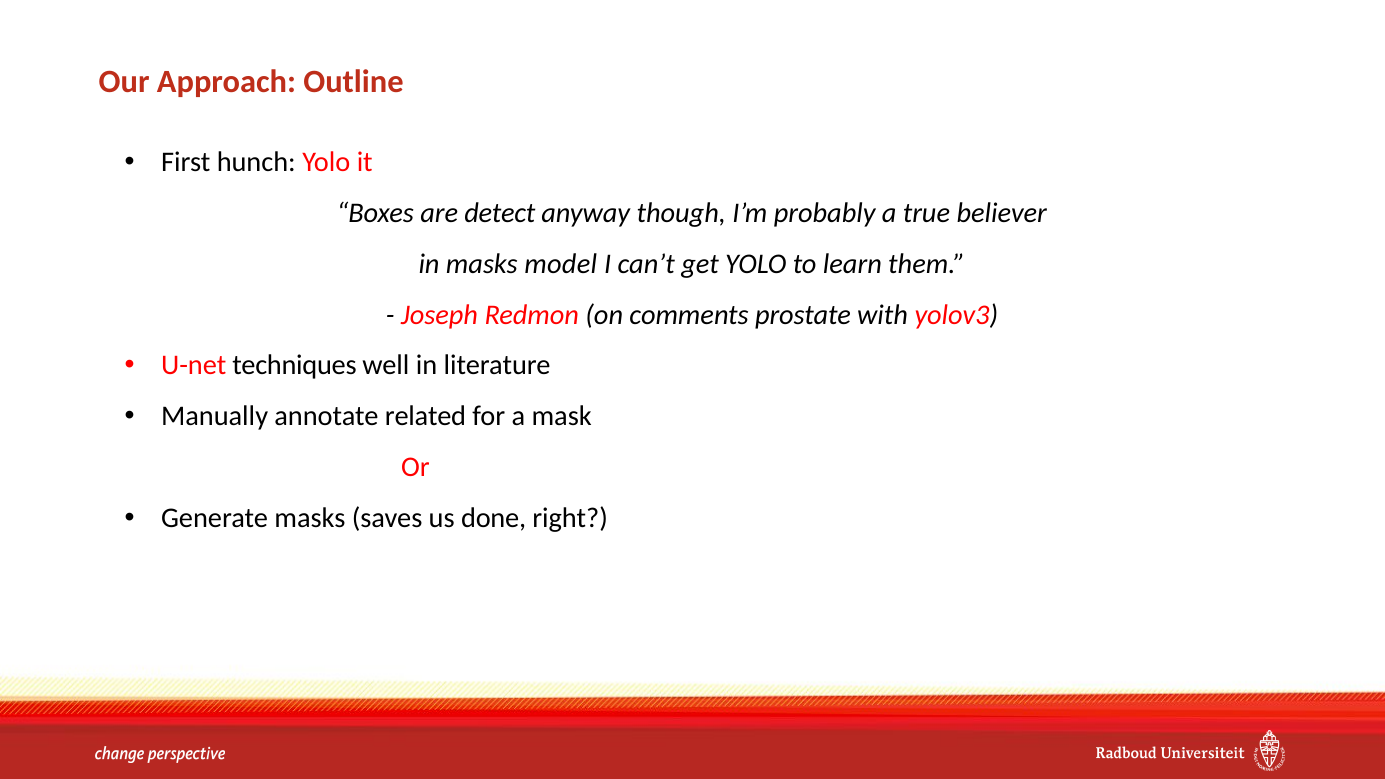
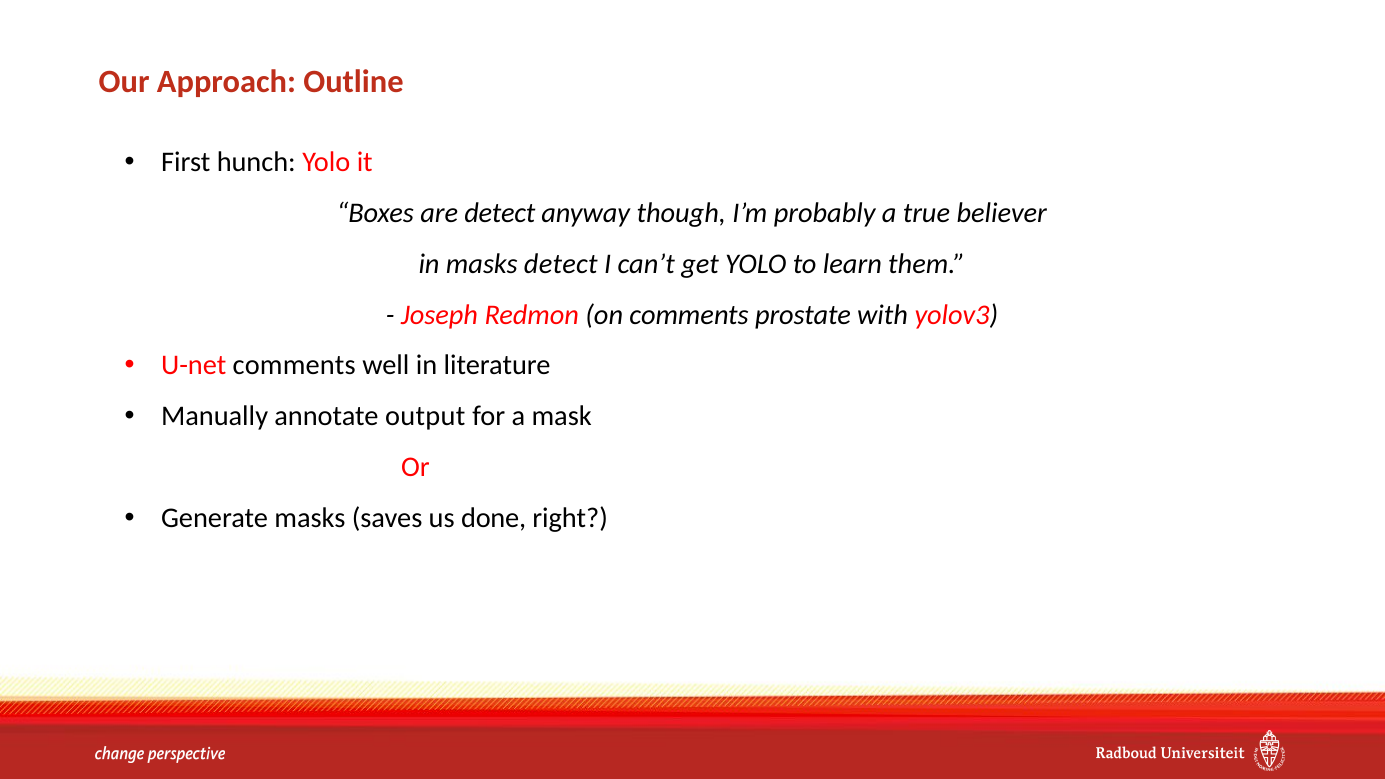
masks model: model -> detect
U-net techniques: techniques -> comments
related: related -> output
